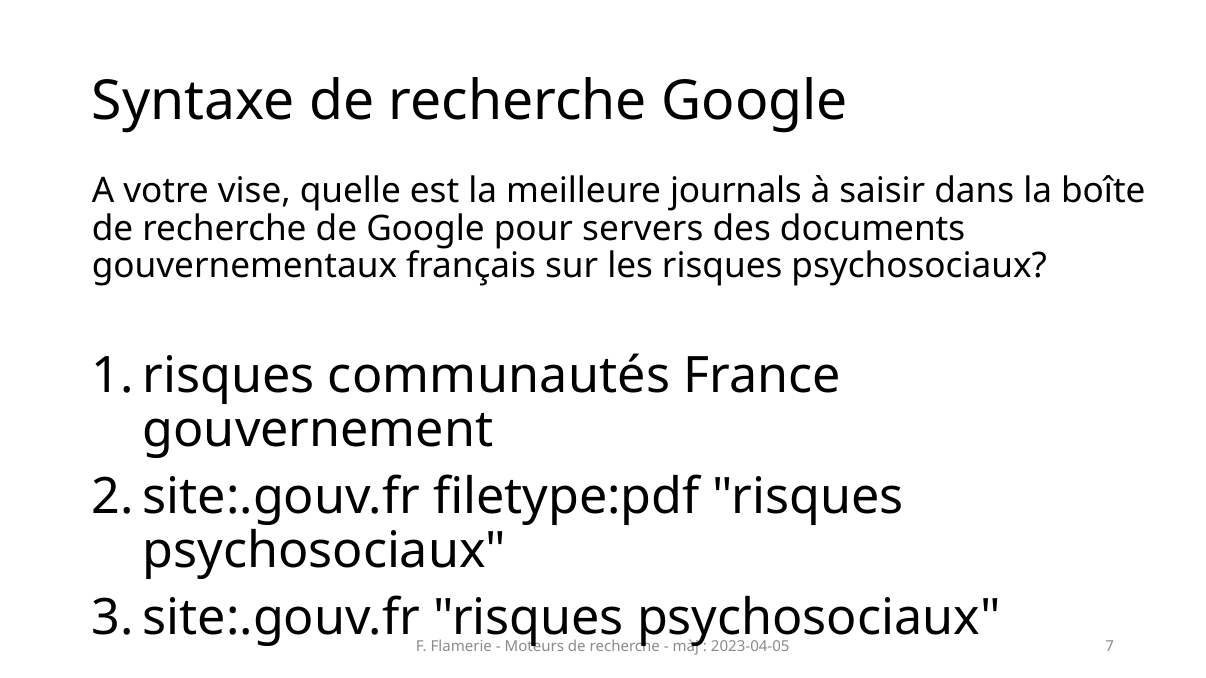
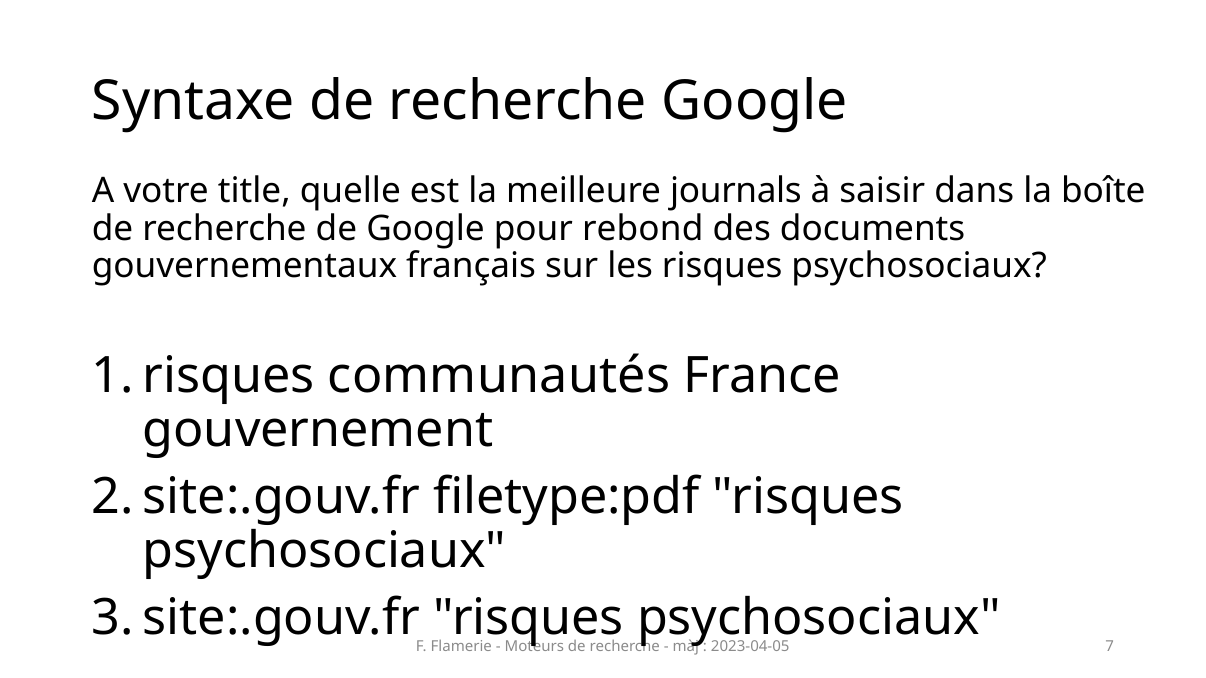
vise: vise -> title
servers: servers -> rebond
